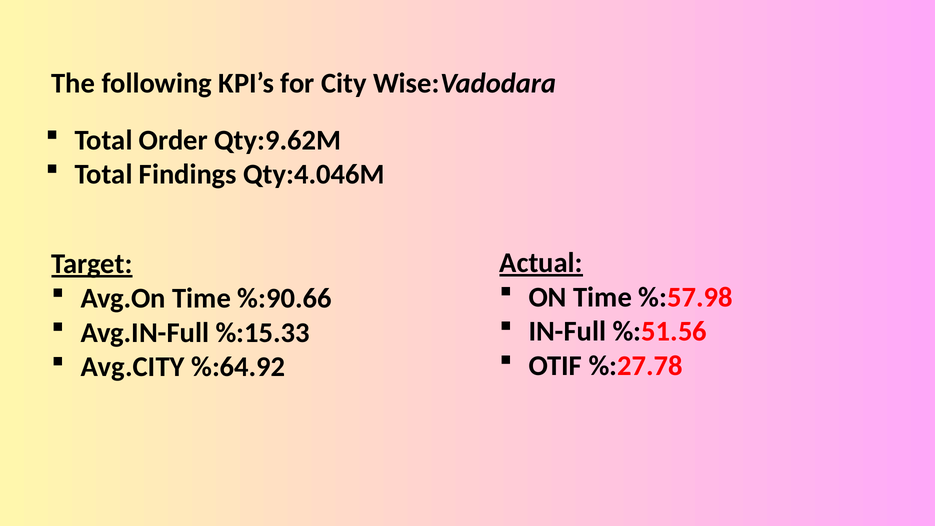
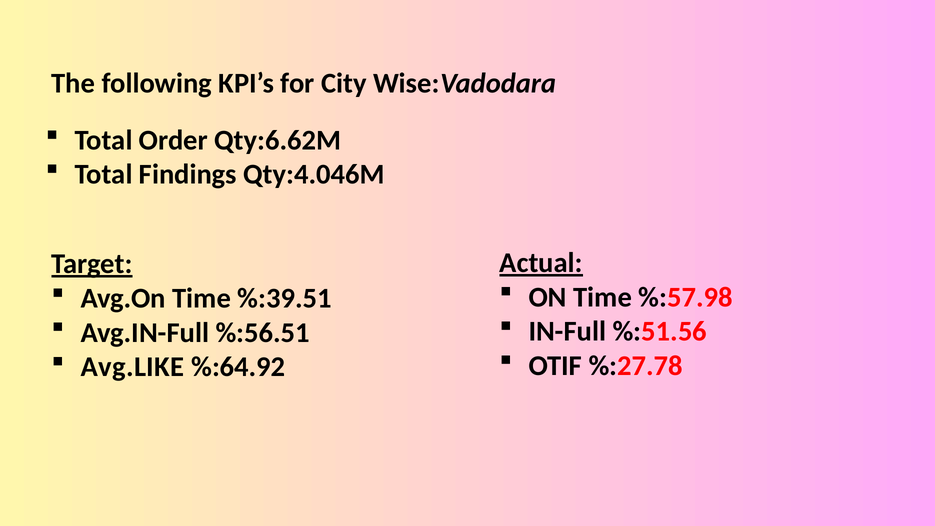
Qty:9.62M: Qty:9.62M -> Qty:6.62M
%:90.66: %:90.66 -> %:39.51
%:15.33: %:15.33 -> %:56.51
Avg.CITY: Avg.CITY -> Avg.LIKE
